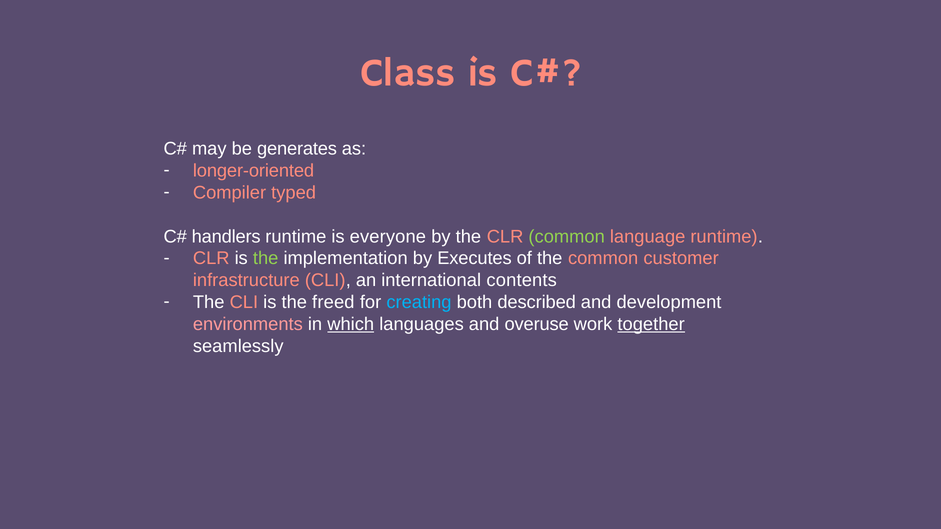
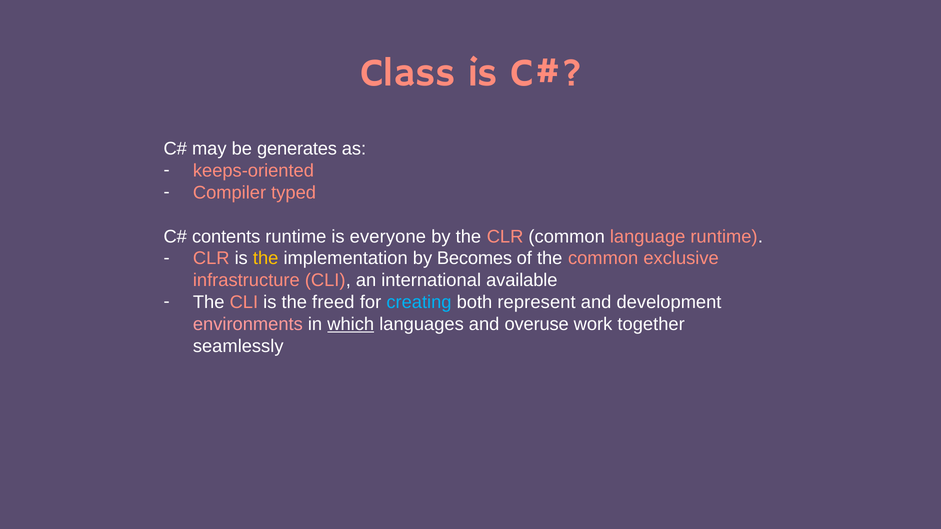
longer-oriented: longer-oriented -> keeps-oriented
handlers: handlers -> contents
common at (567, 237) colour: light green -> white
the at (266, 259) colour: light green -> yellow
Executes: Executes -> Becomes
customer: customer -> exclusive
contents: contents -> available
described: described -> represent
together underline: present -> none
